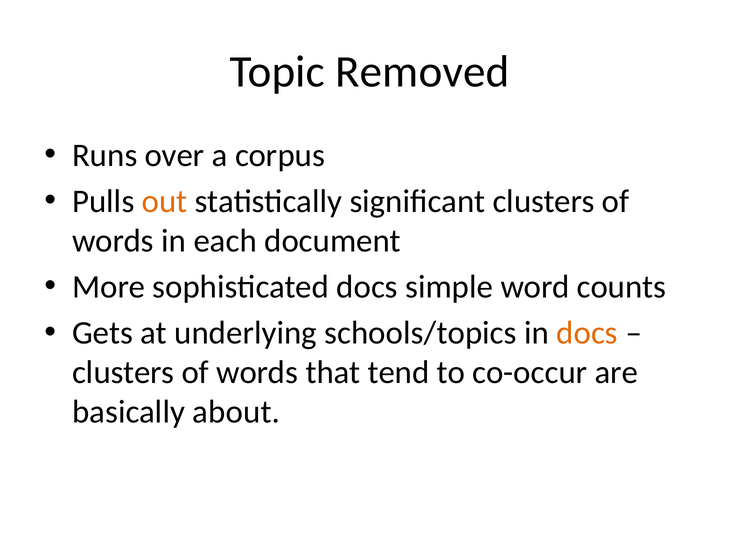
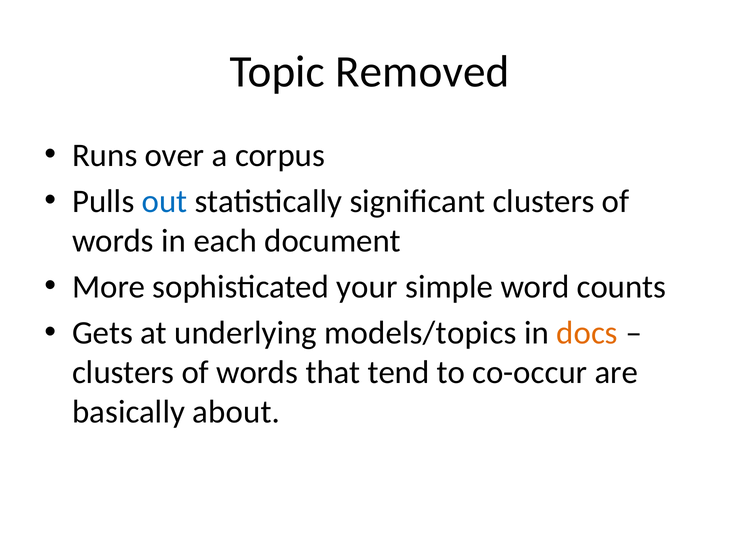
out colour: orange -> blue
sophisticated docs: docs -> your
schools/topics: schools/topics -> models/topics
